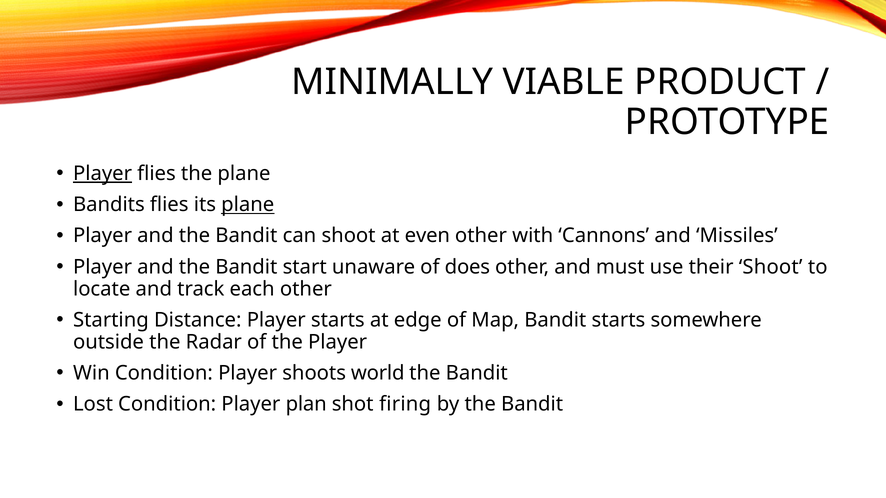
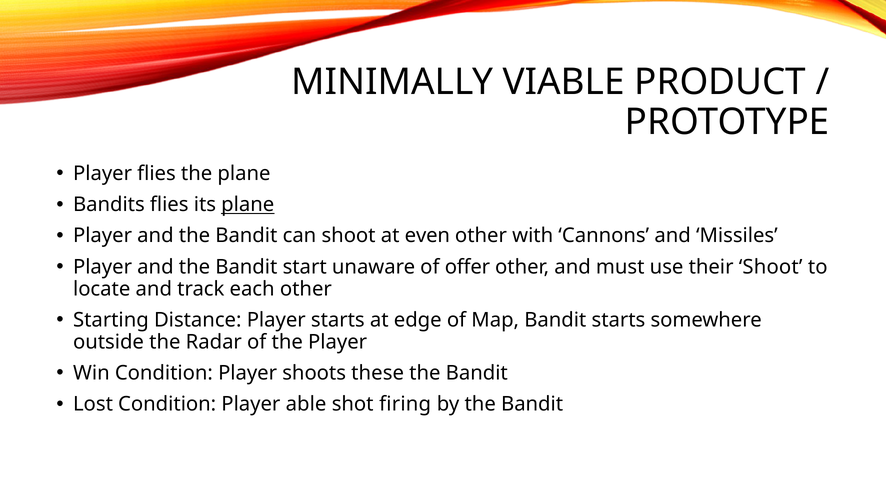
Player at (103, 174) underline: present -> none
does: does -> offer
world: world -> these
plan: plan -> able
